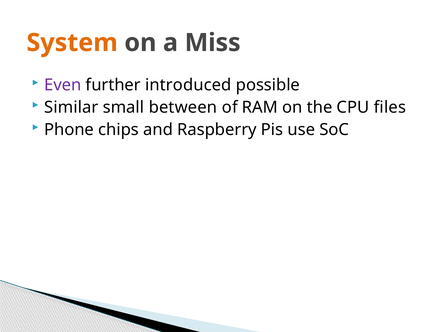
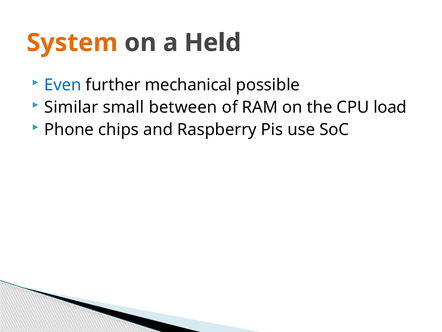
Miss: Miss -> Held
Even colour: purple -> blue
introduced: introduced -> mechanical
files: files -> load
